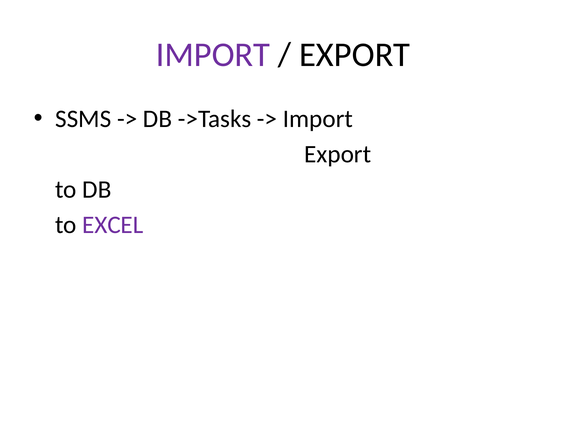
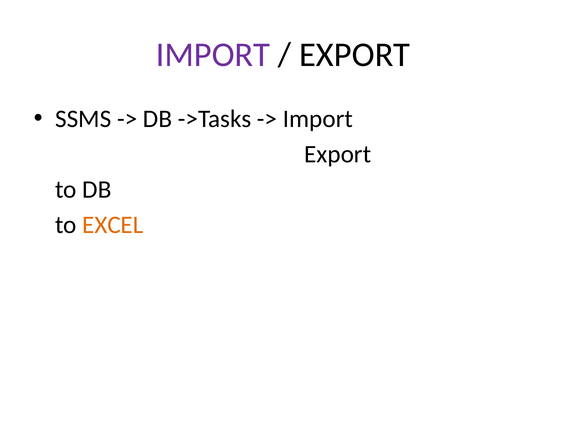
EXCEL colour: purple -> orange
